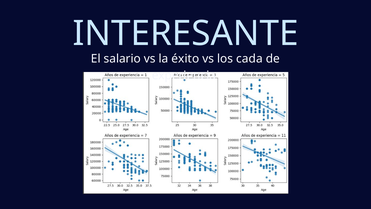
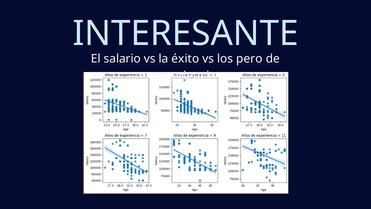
cada: cada -> pero
